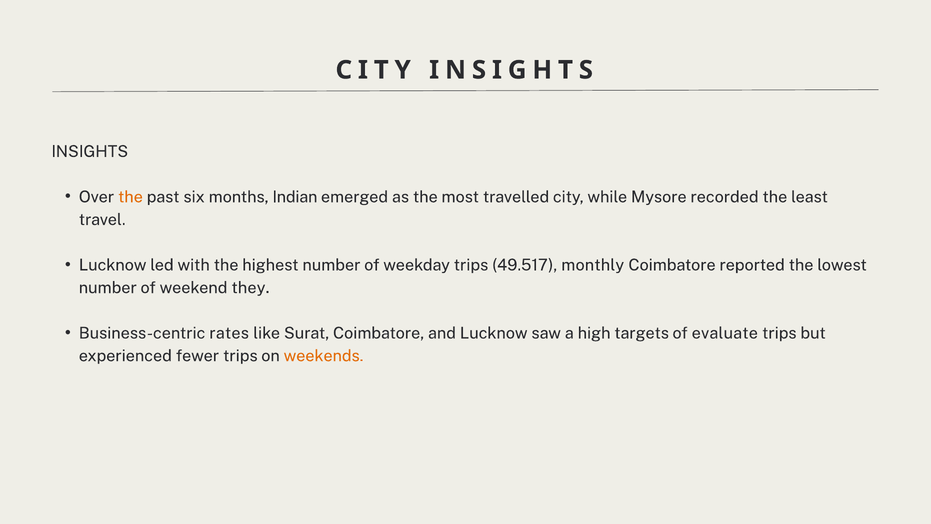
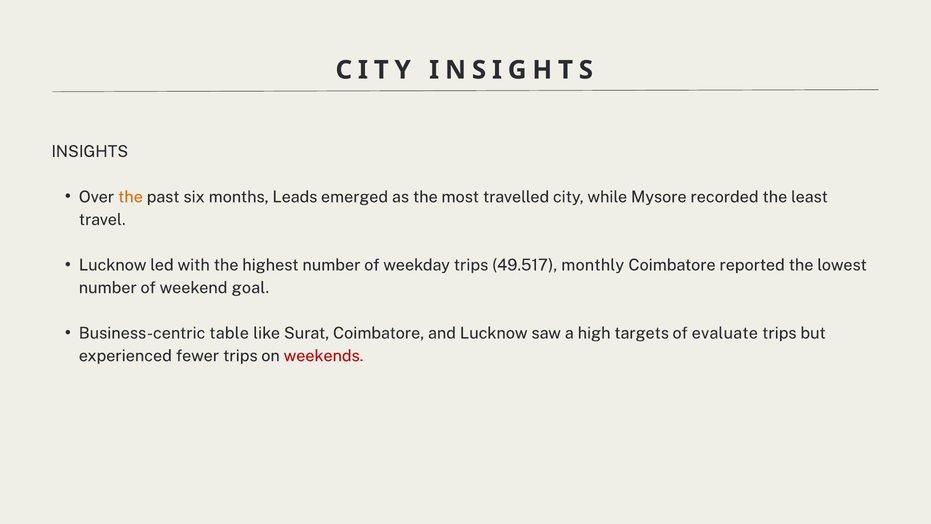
Indian: Indian -> Leads
they: they -> goal
rates: rates -> table
weekends colour: orange -> red
